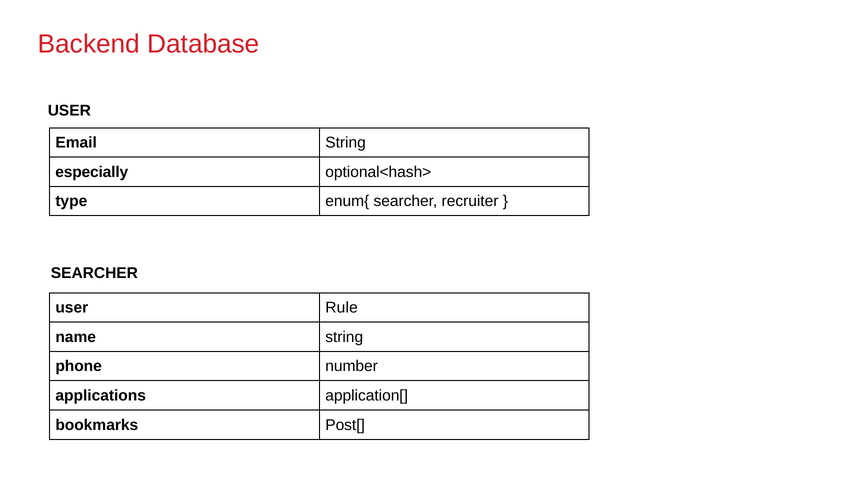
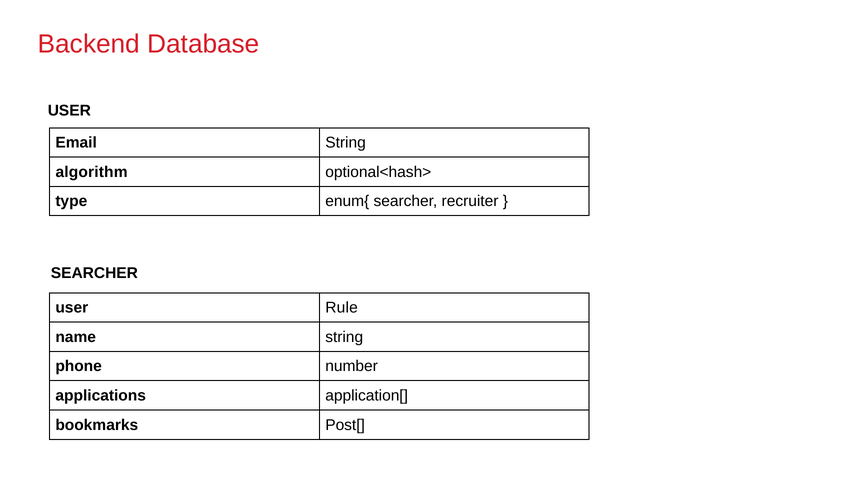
especially: especially -> algorithm
